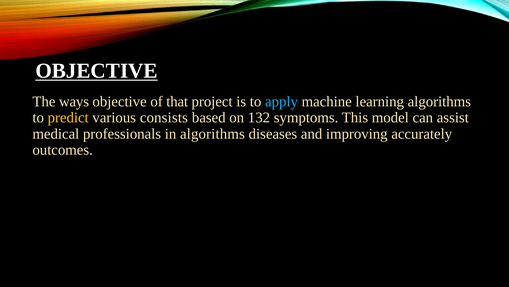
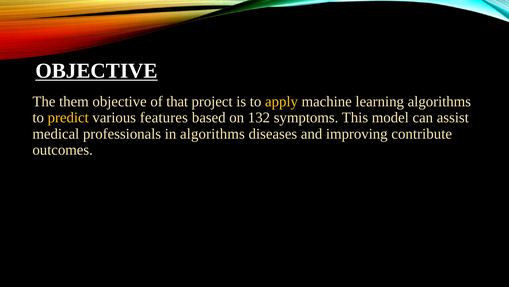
ways: ways -> them
apply colour: light blue -> yellow
consists: consists -> features
accurately: accurately -> contribute
